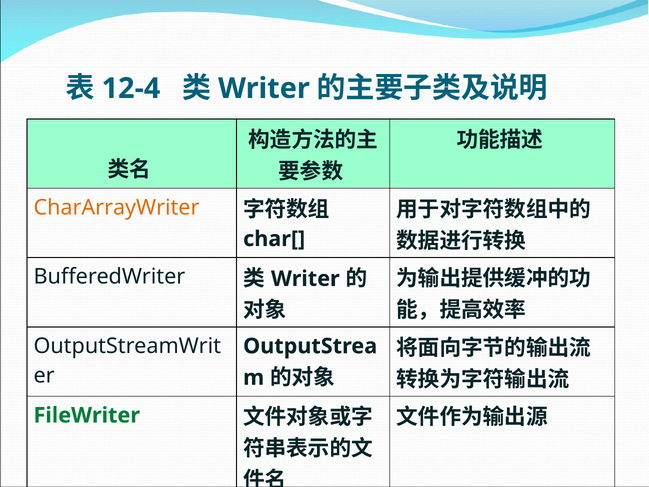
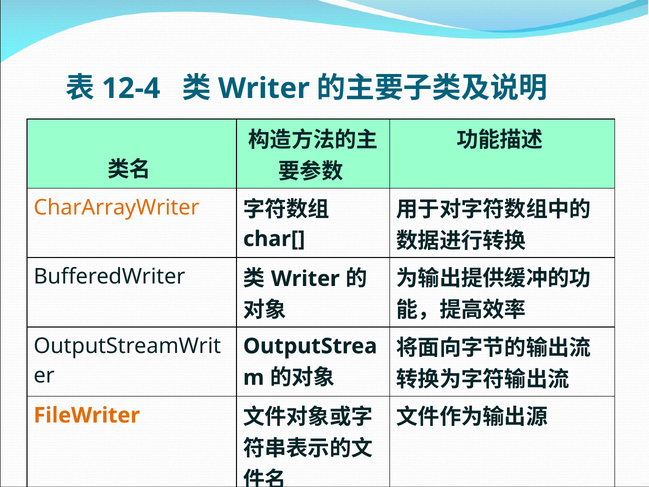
FileWriter colour: green -> orange
